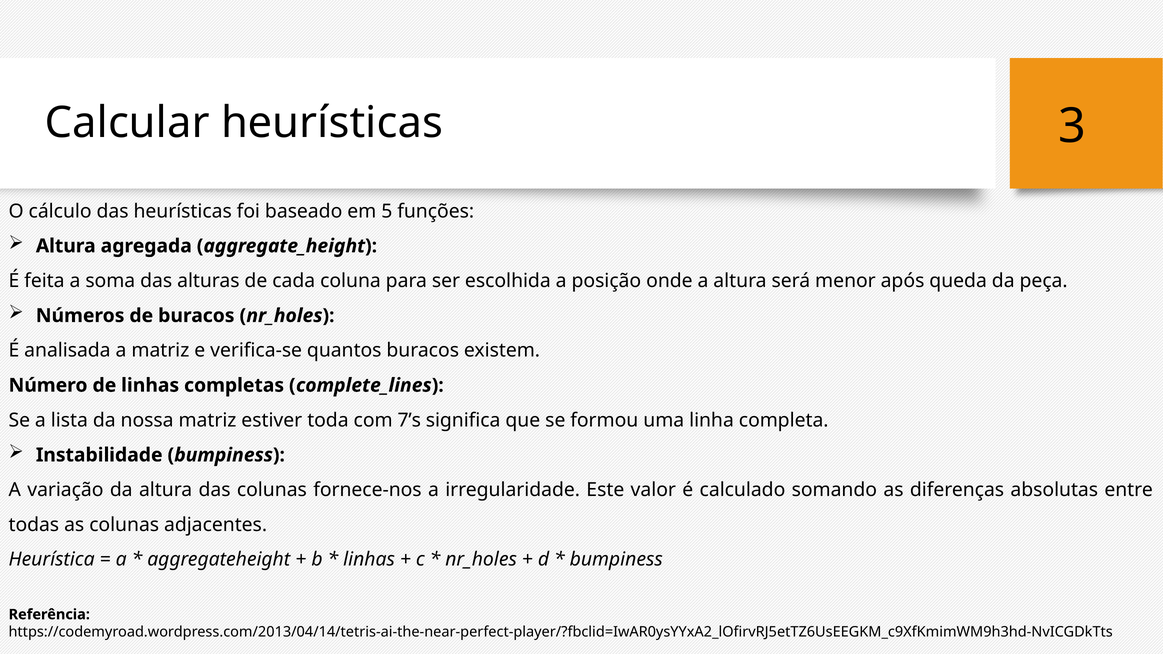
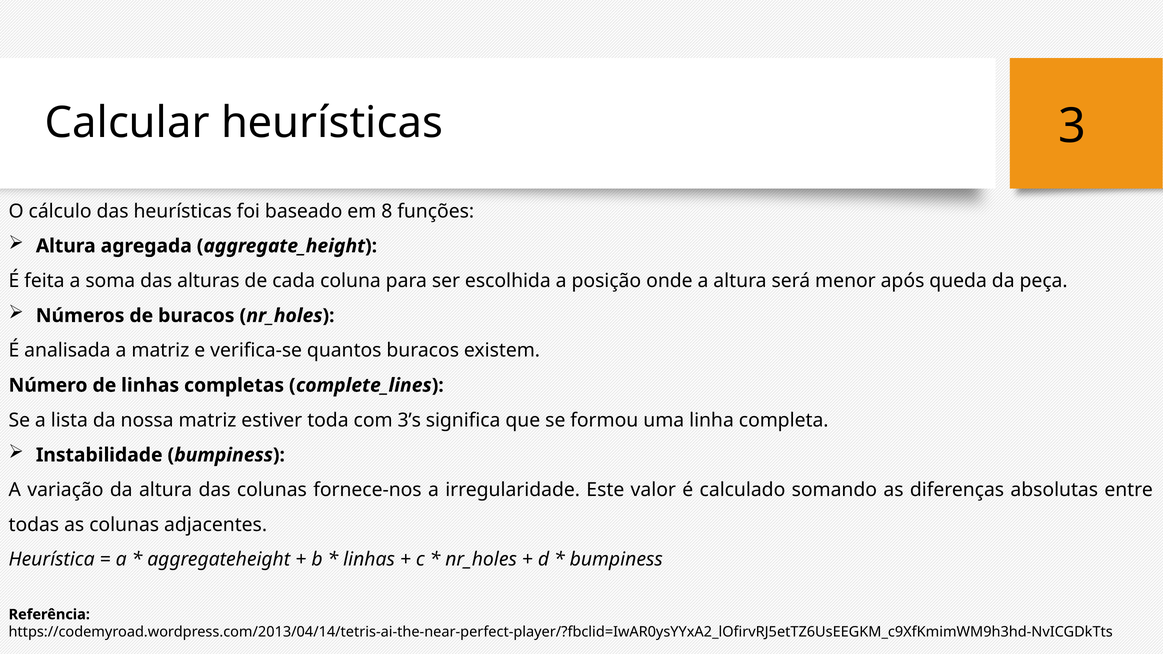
5: 5 -> 8
7’s: 7’s -> 3’s
